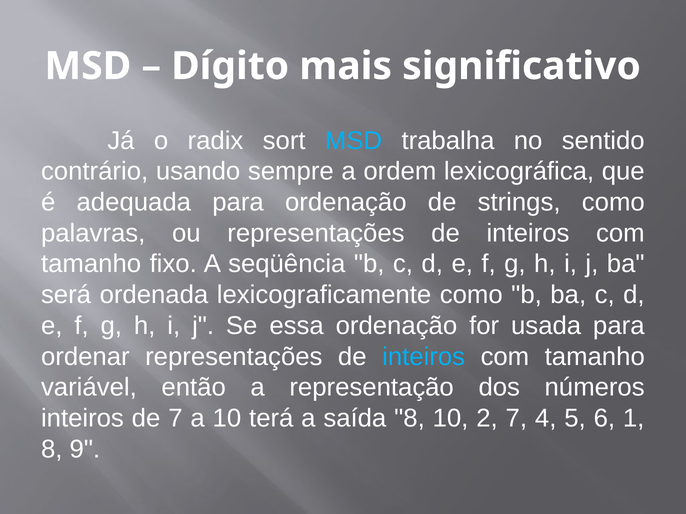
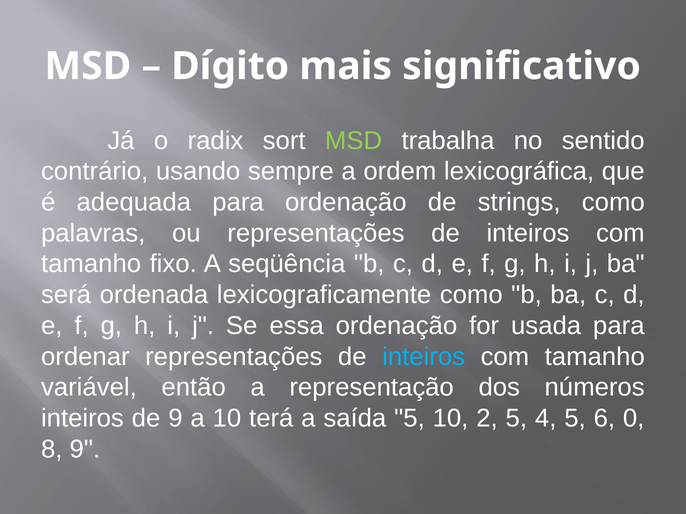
MSD at (354, 141) colour: light blue -> light green
de 7: 7 -> 9
saída 8: 8 -> 5
2 7: 7 -> 5
1: 1 -> 0
